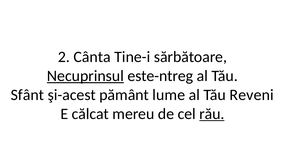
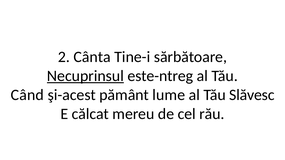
Sfânt: Sfânt -> Când
Reveni: Reveni -> Slăvesc
rău underline: present -> none
